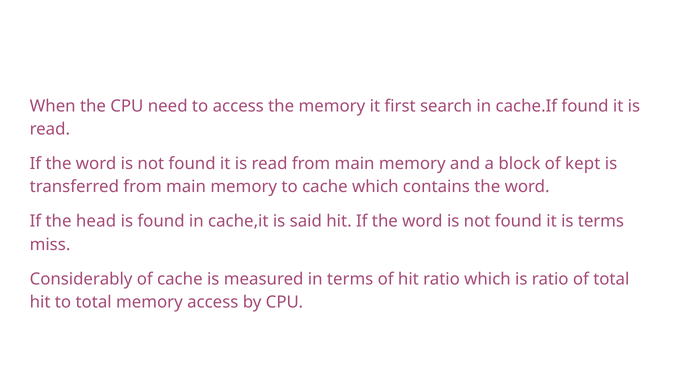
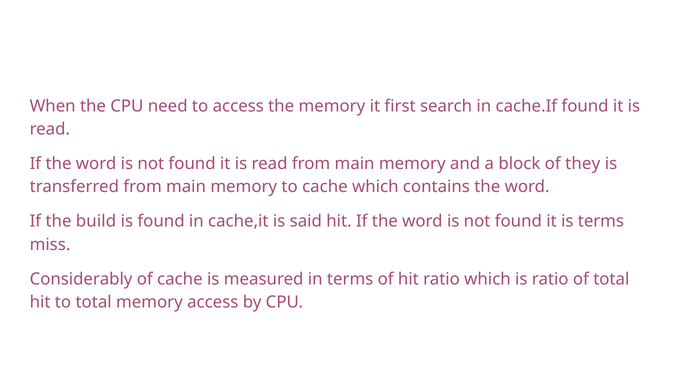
kept: kept -> they
head: head -> build
